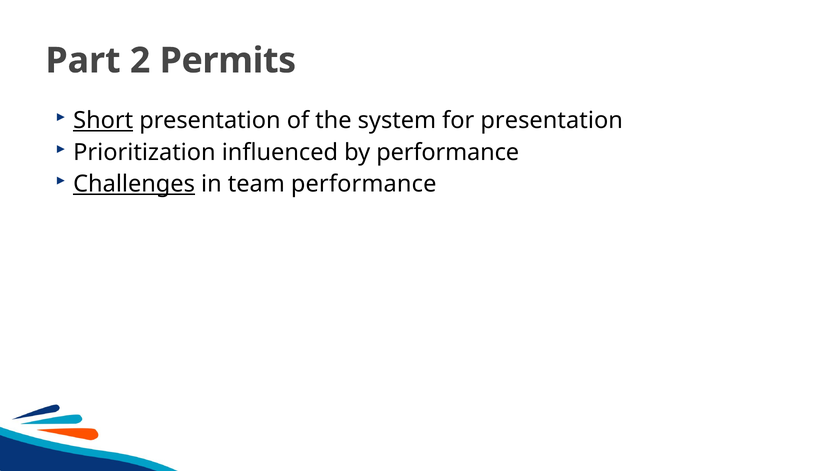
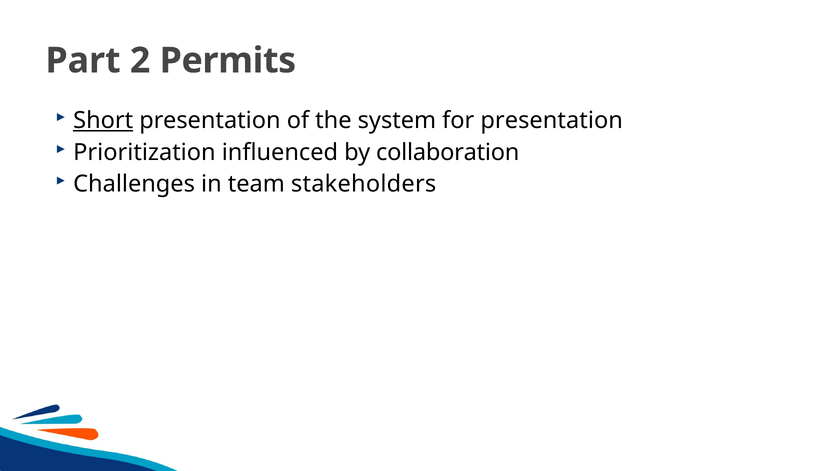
by performance: performance -> collaboration
Challenges underline: present -> none
team performance: performance -> stakeholders
